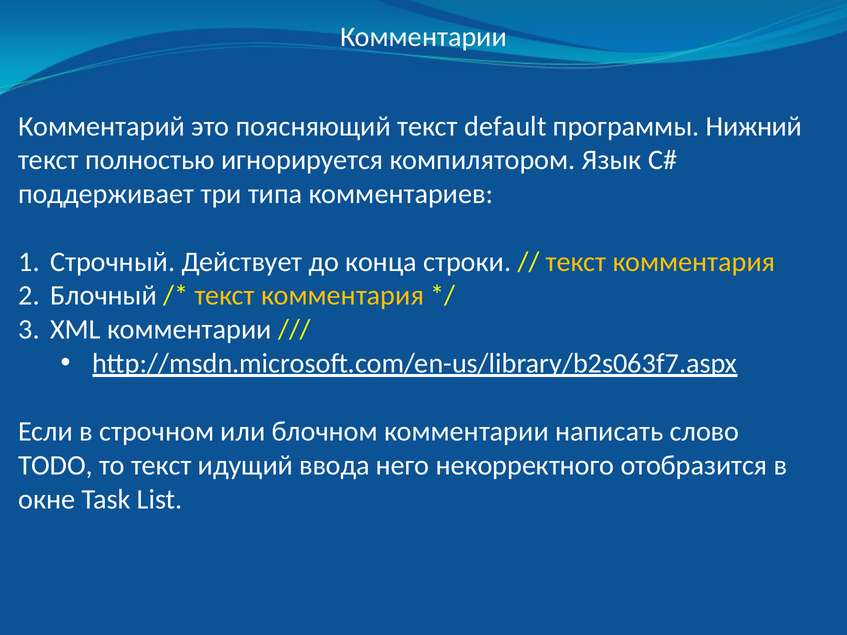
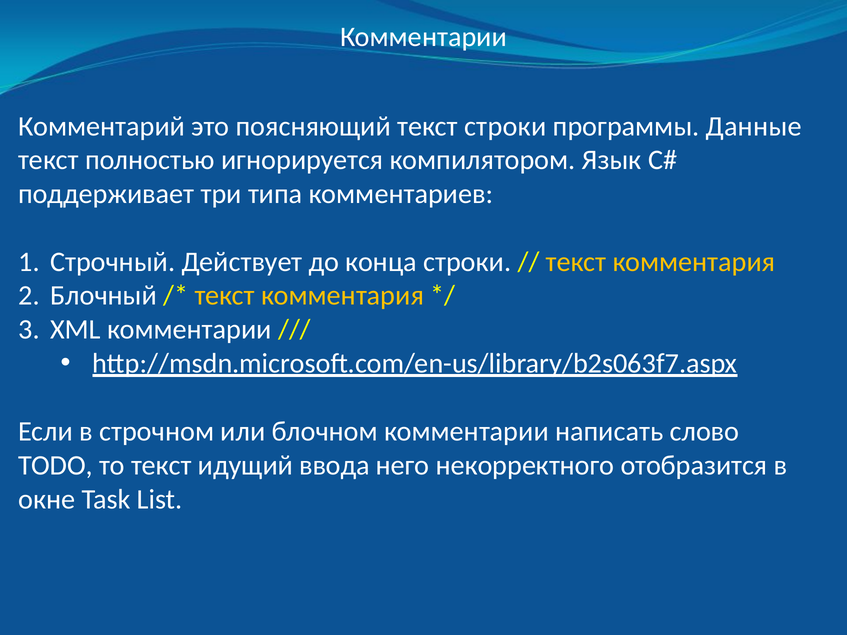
текст default: default -> строки
Нижний: Нижний -> Данные
